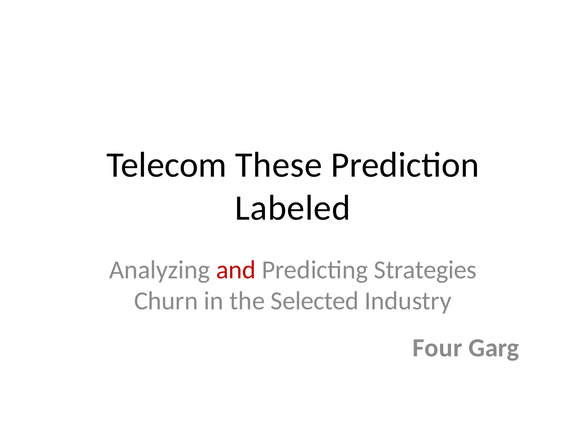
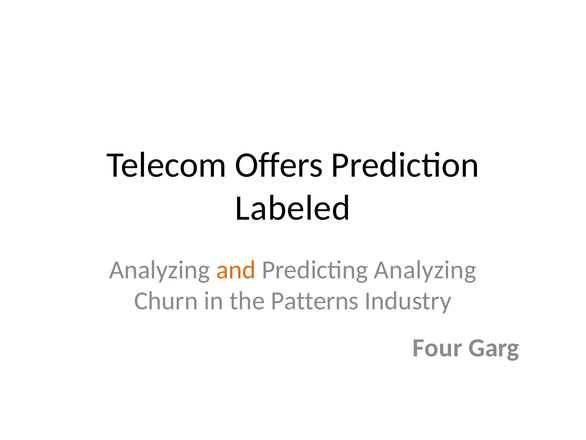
These: These -> Offers
and colour: red -> orange
Predicting Strategies: Strategies -> Analyzing
Selected: Selected -> Patterns
